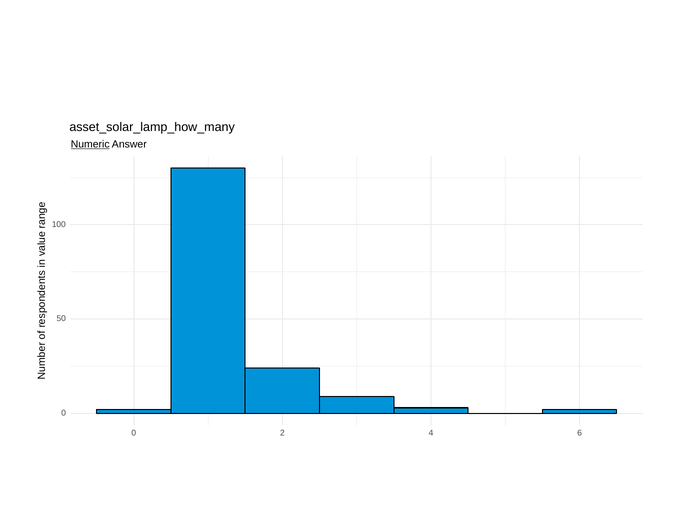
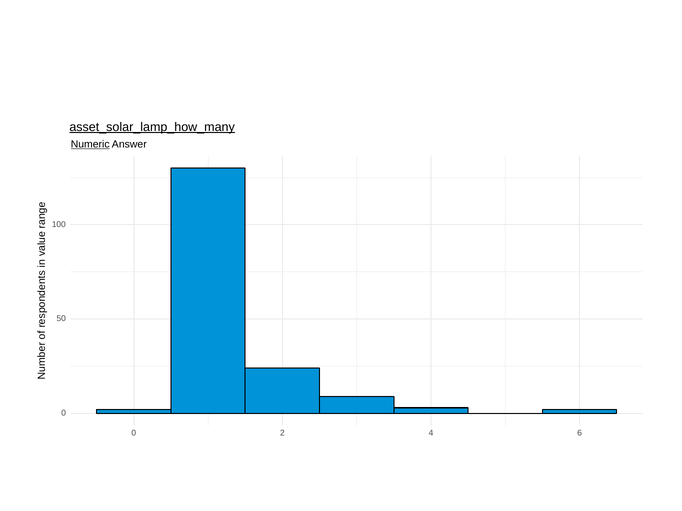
asset_solar_lamp_how_many underline: none -> present
